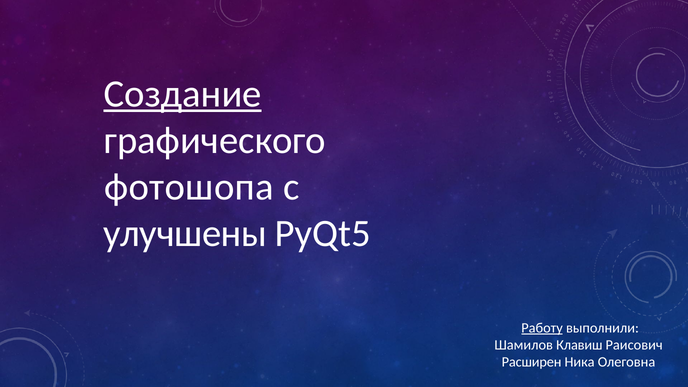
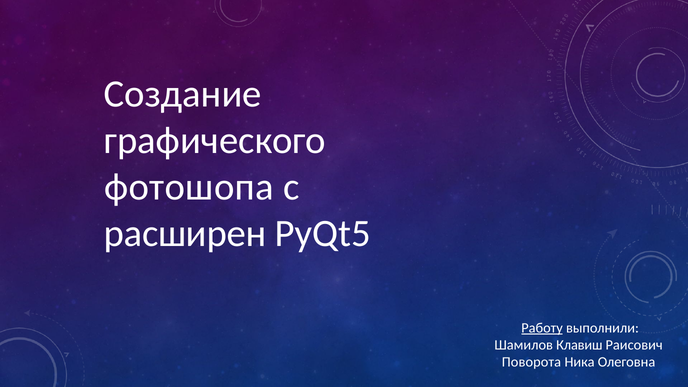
Создание underline: present -> none
улучшены: улучшены -> расширен
Расширен: Расширен -> Поворота
